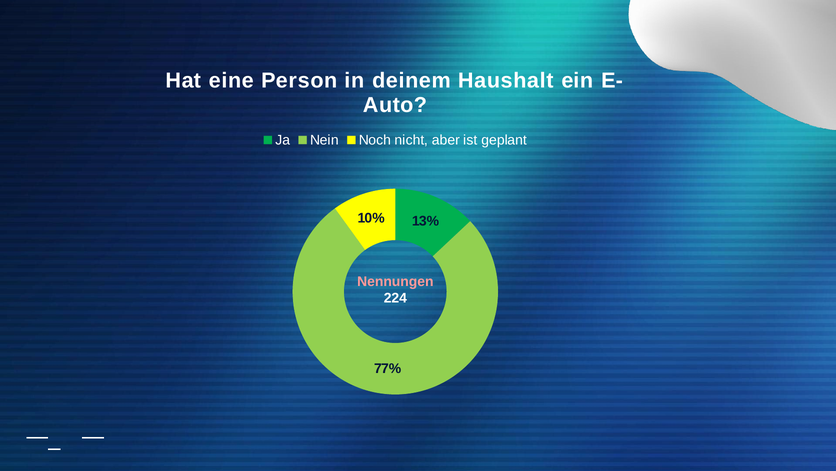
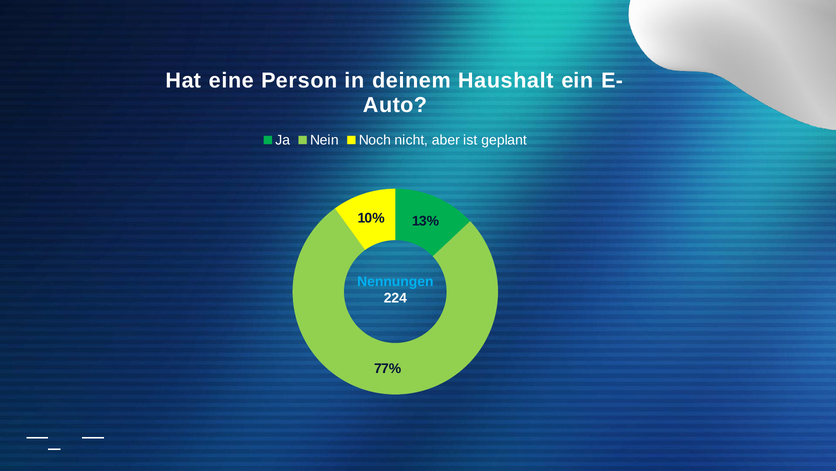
Nennungen colour: pink -> light blue
